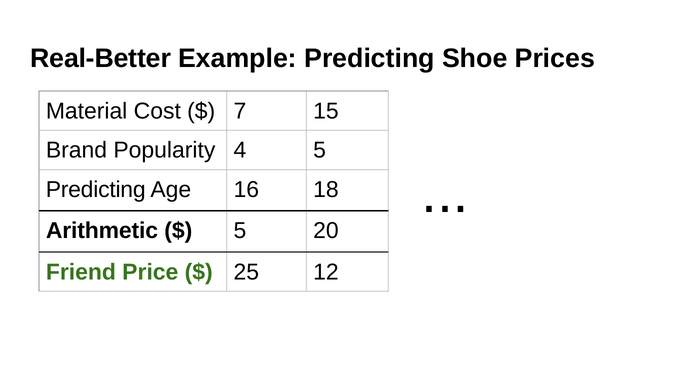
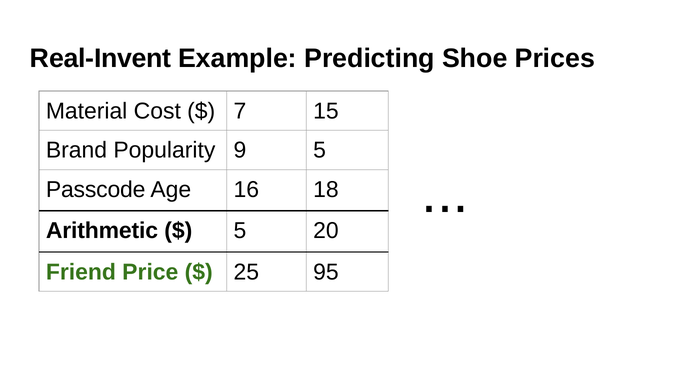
Real-Better: Real-Better -> Real-Invent
4: 4 -> 9
Predicting at (96, 190): Predicting -> Passcode
12: 12 -> 95
